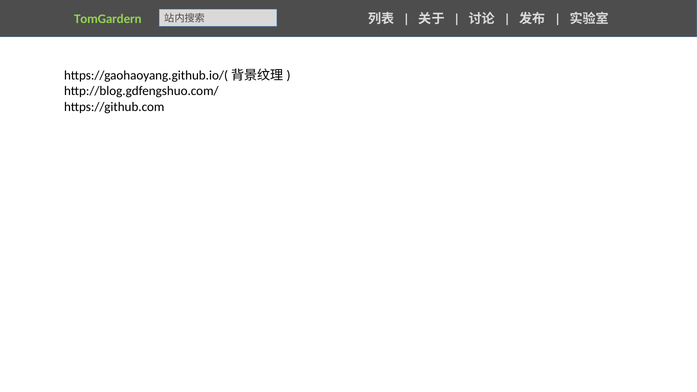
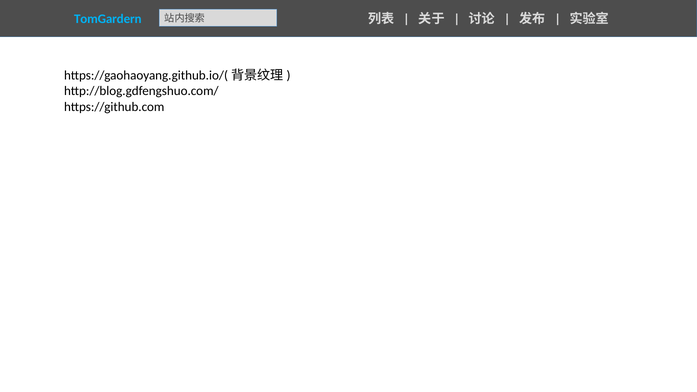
TomGardern colour: light green -> light blue
